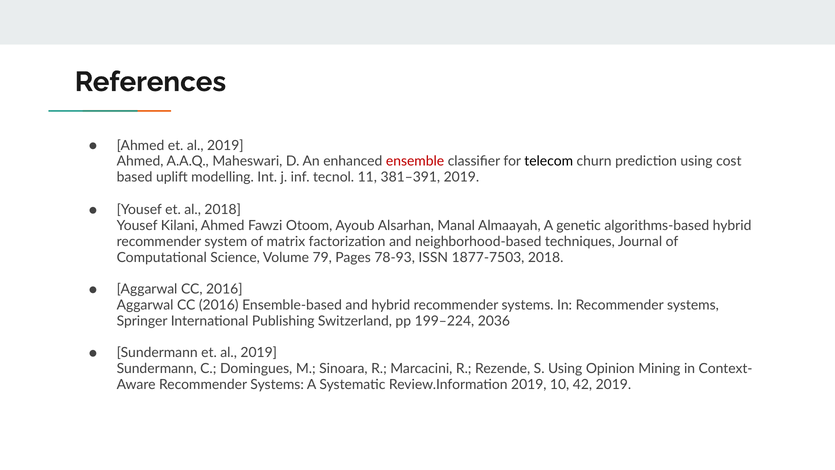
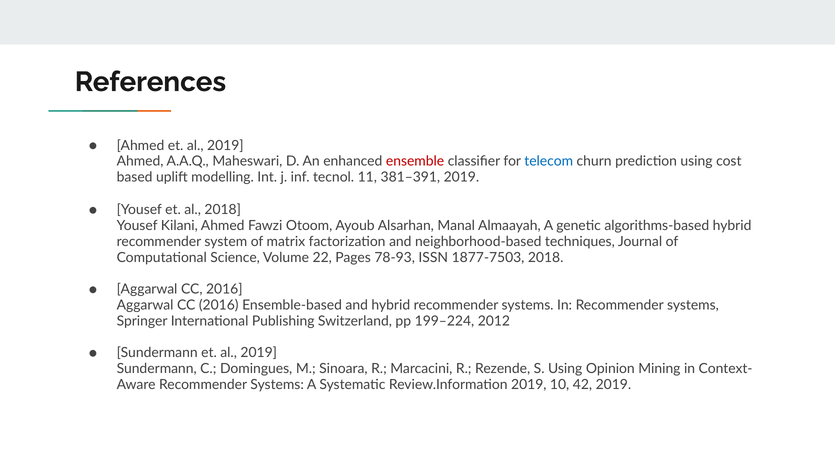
telecom colour: black -> blue
79: 79 -> 22
2036: 2036 -> 2012
